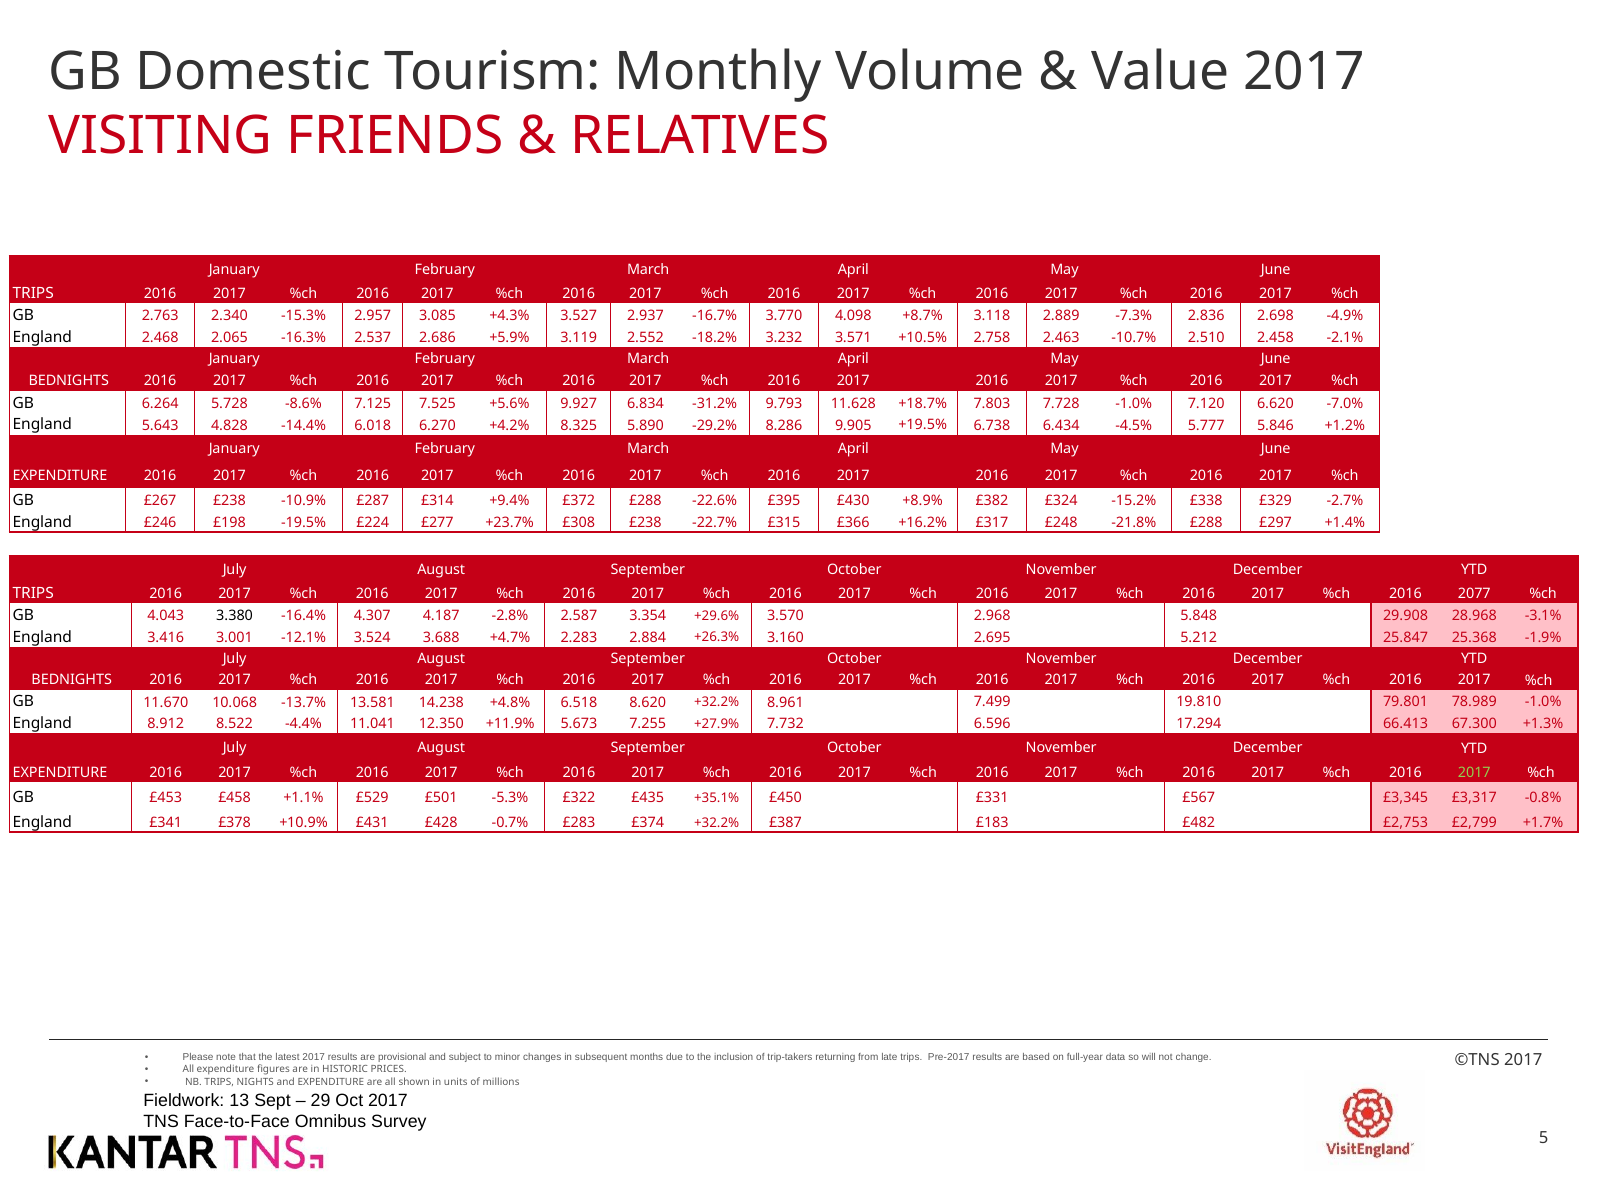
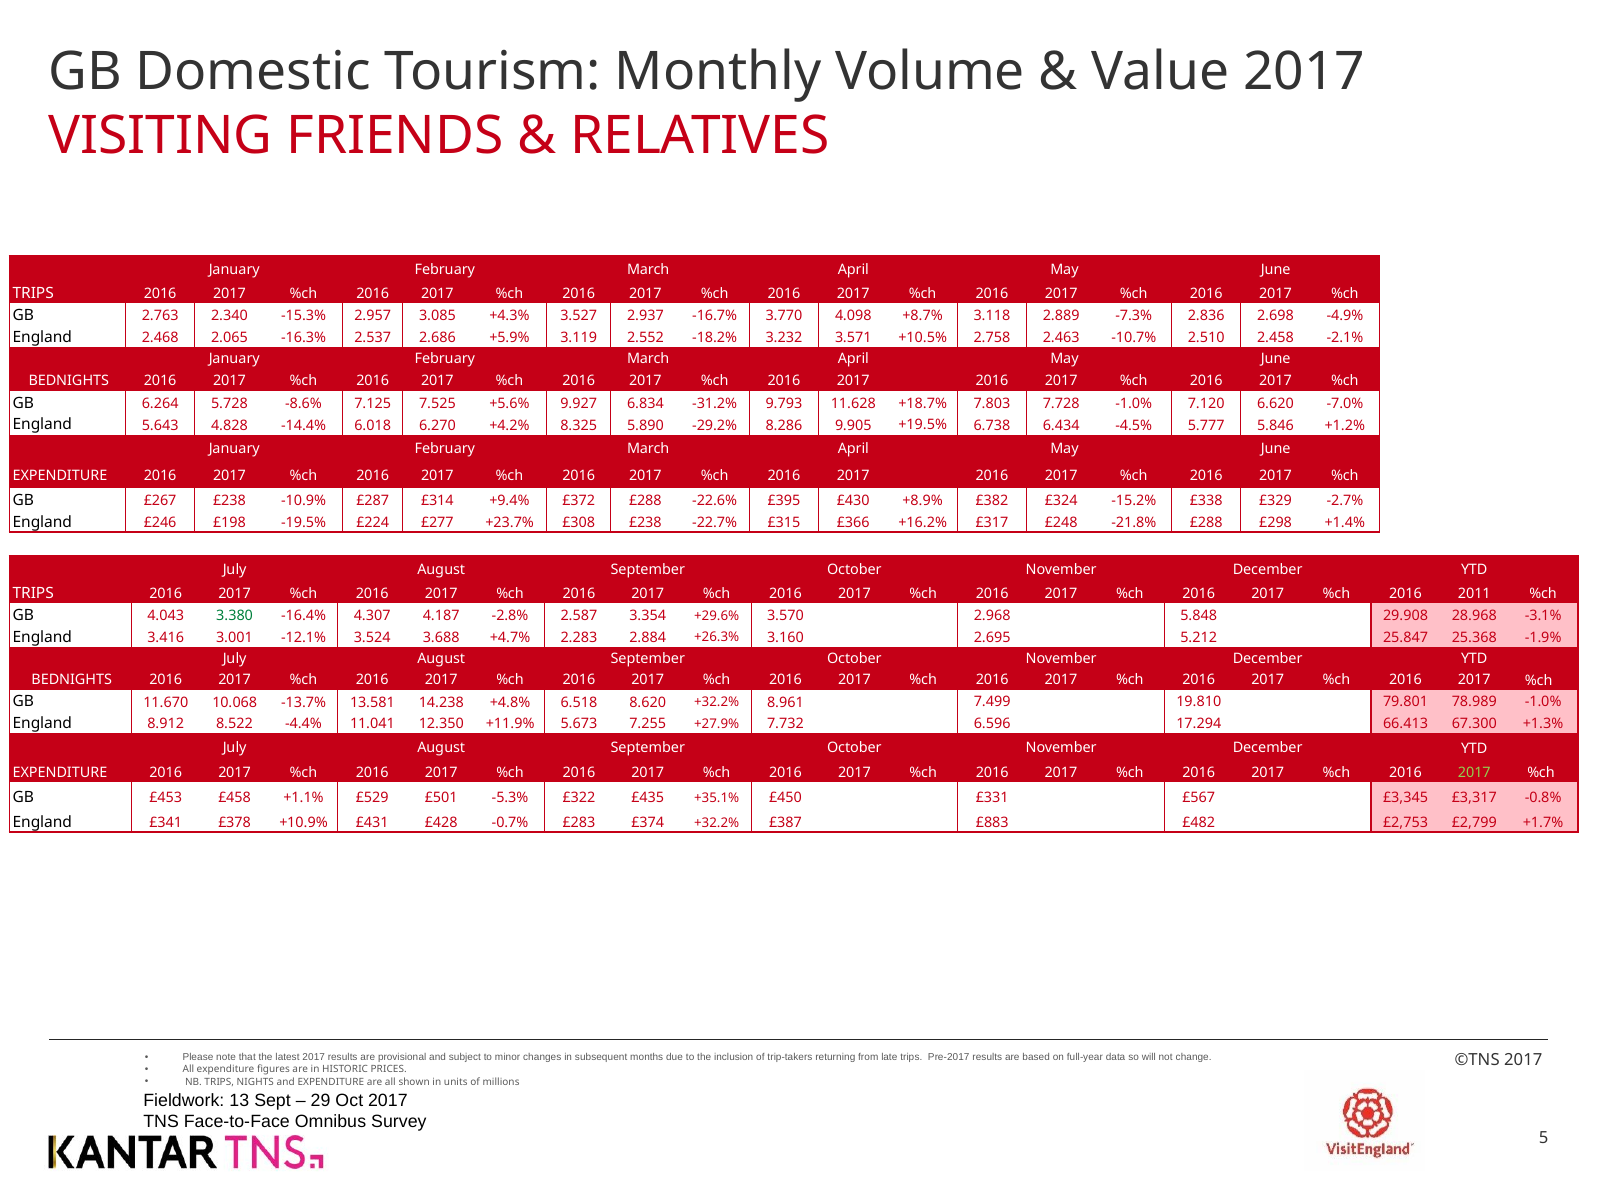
£297: £297 -> £298
2077: 2077 -> 2011
3.380 colour: black -> green
£183: £183 -> £883
